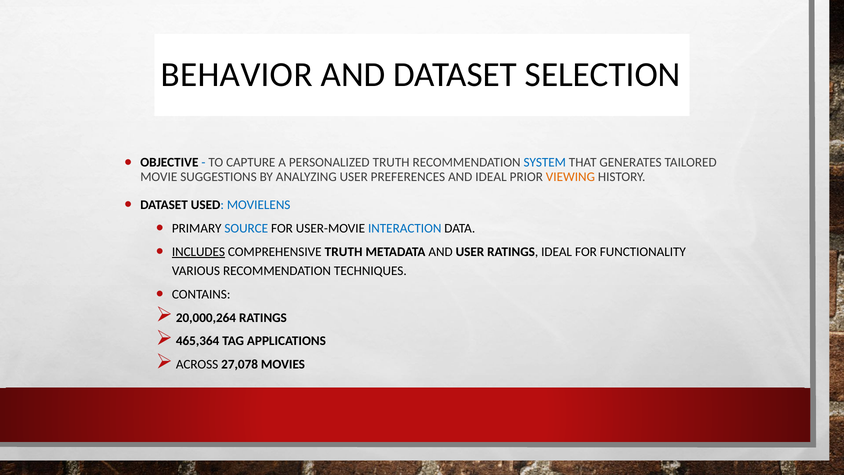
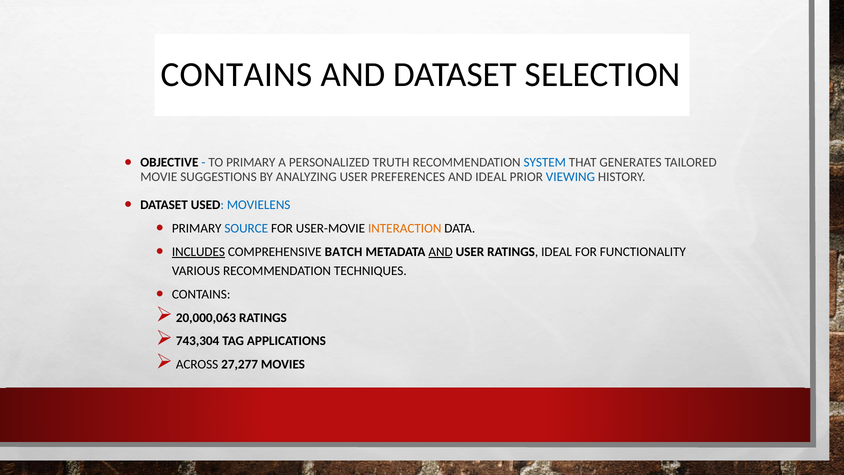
BEHAVIOR at (237, 75): BEHAVIOR -> CONTAINS
TO CAPTURE: CAPTURE -> PRIMARY
VIEWING colour: orange -> blue
INTERACTION colour: blue -> orange
COMPREHENSIVE TRUTH: TRUTH -> BATCH
AND at (441, 252) underline: none -> present
20,000,264: 20,000,264 -> 20,000,063
465,364: 465,364 -> 743,304
27,078: 27,078 -> 27,277
